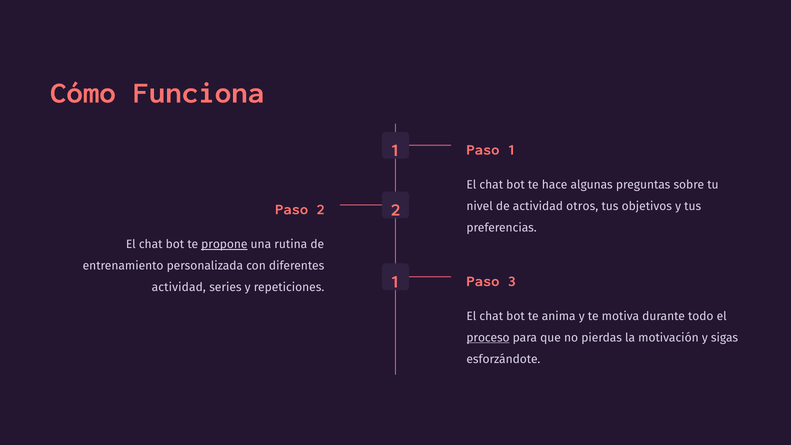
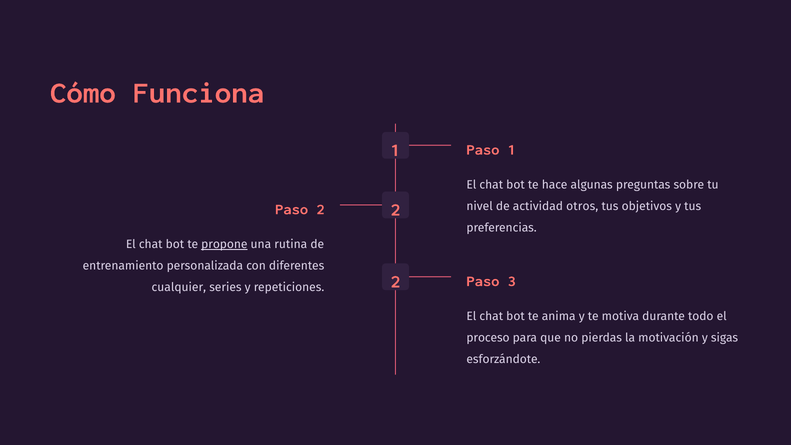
actividad at (179, 287): actividad -> cualquier
repeticiones 1: 1 -> 2
proceso underline: present -> none
